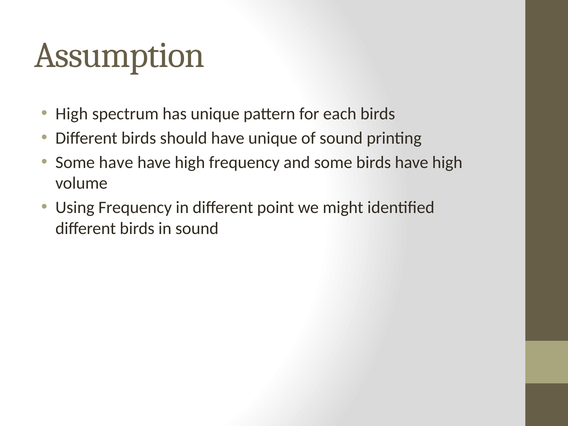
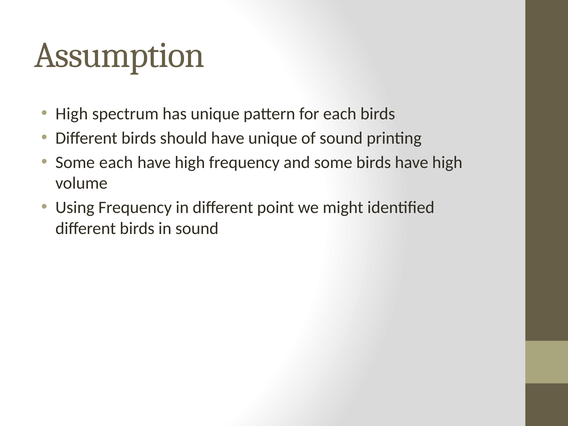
Some have: have -> each
